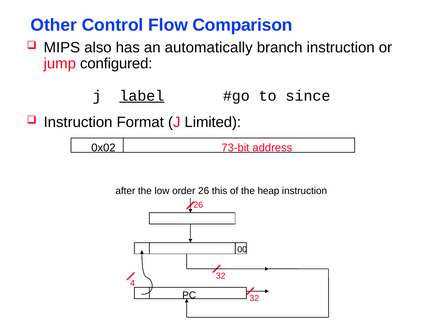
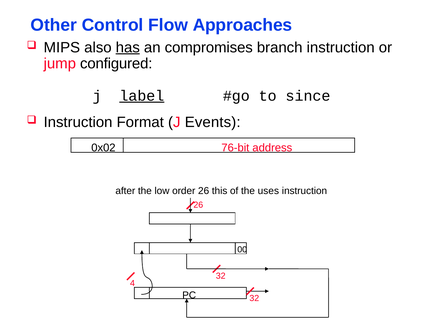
Comparison: Comparison -> Approaches
has underline: none -> present
automatically: automatically -> compromises
Limited: Limited -> Events
73-bit: 73-bit -> 76-bit
heap: heap -> uses
